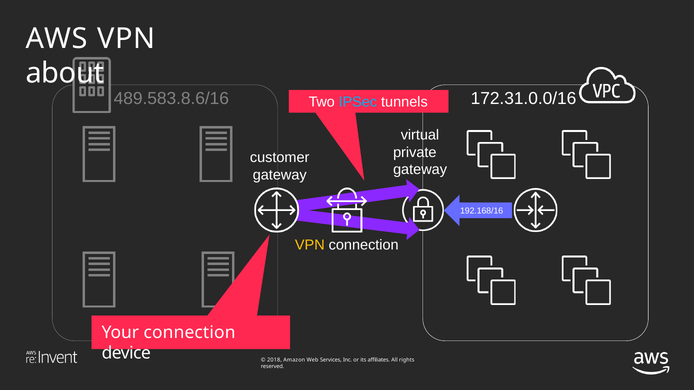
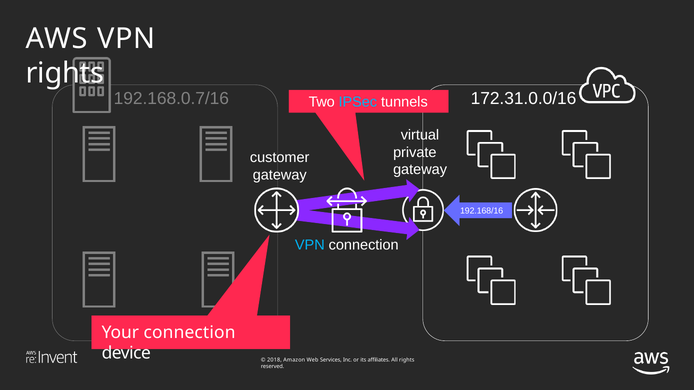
about at (65, 73): about -> rights
489.583.8.6/16: 489.583.8.6/16 -> 192.168.0.7/16
VPN at (310, 245) colour: yellow -> light blue
